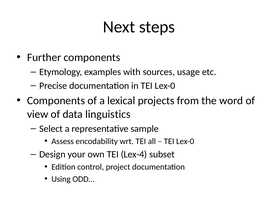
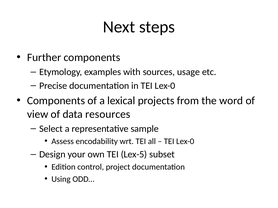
linguistics: linguistics -> resources
Lex-4: Lex-4 -> Lex-5
